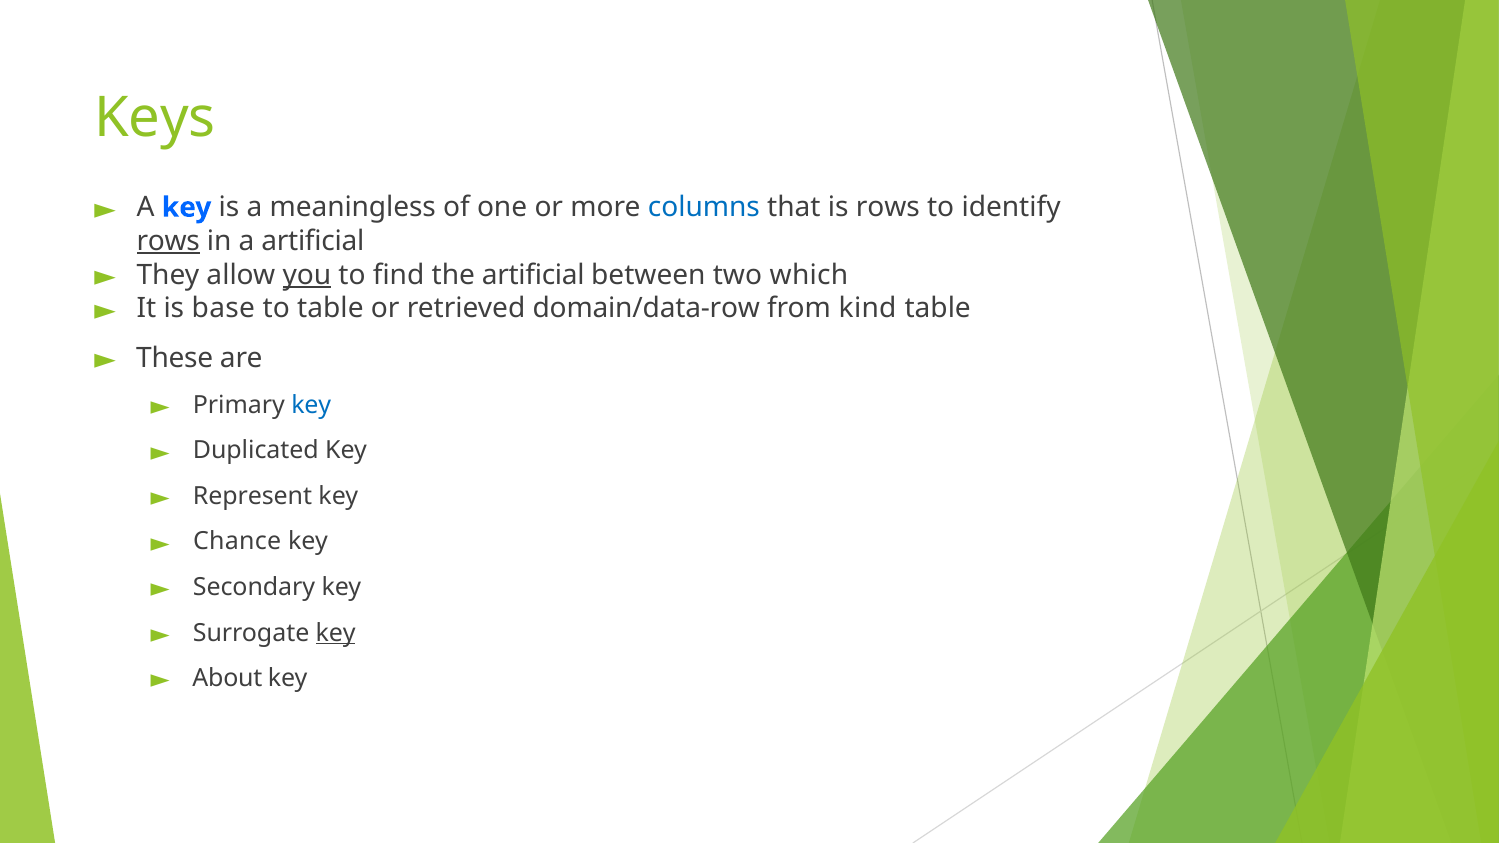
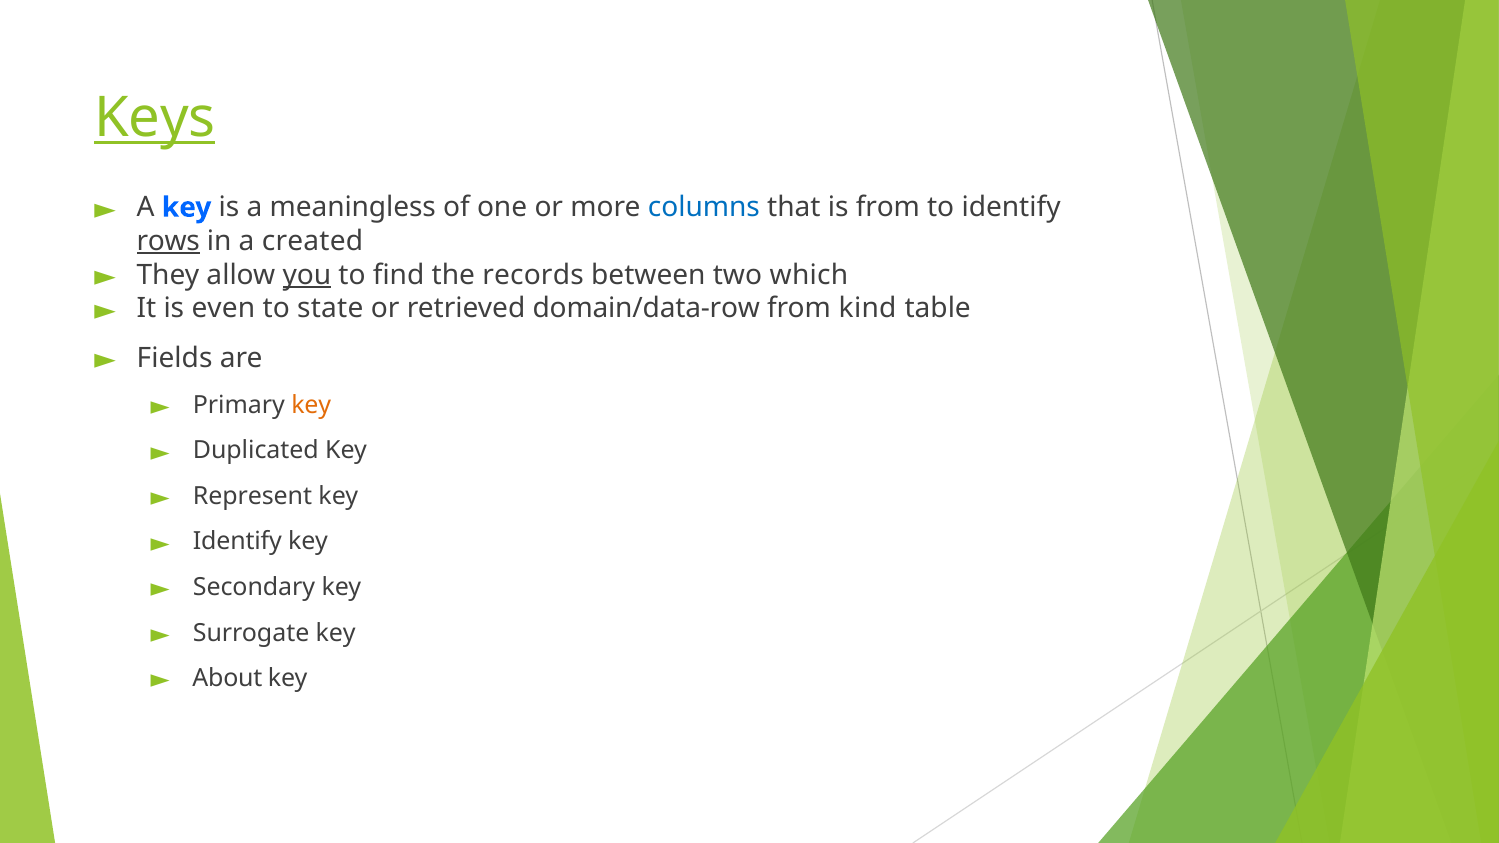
Keys underline: none -> present
is rows: rows -> from
a artificial: artificial -> created
the artificial: artificial -> records
base: base -> even
to table: table -> state
These: These -> Fields
key at (311, 405) colour: blue -> orange
Chance at (237, 542): Chance -> Identify
key at (336, 633) underline: present -> none
